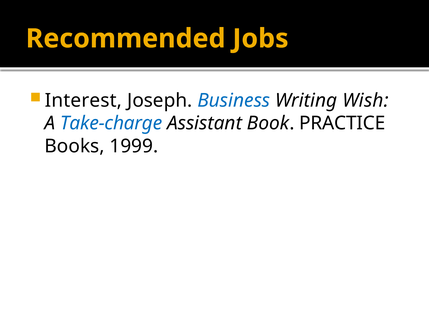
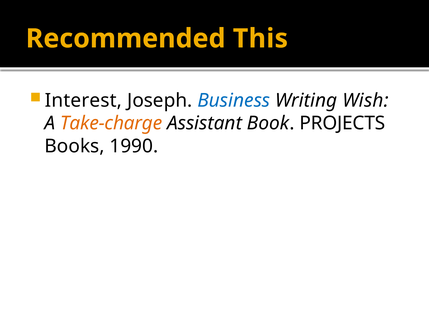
Jobs: Jobs -> This
Take-charge colour: blue -> orange
PRACTICE: PRACTICE -> PROJECTS
1999: 1999 -> 1990
